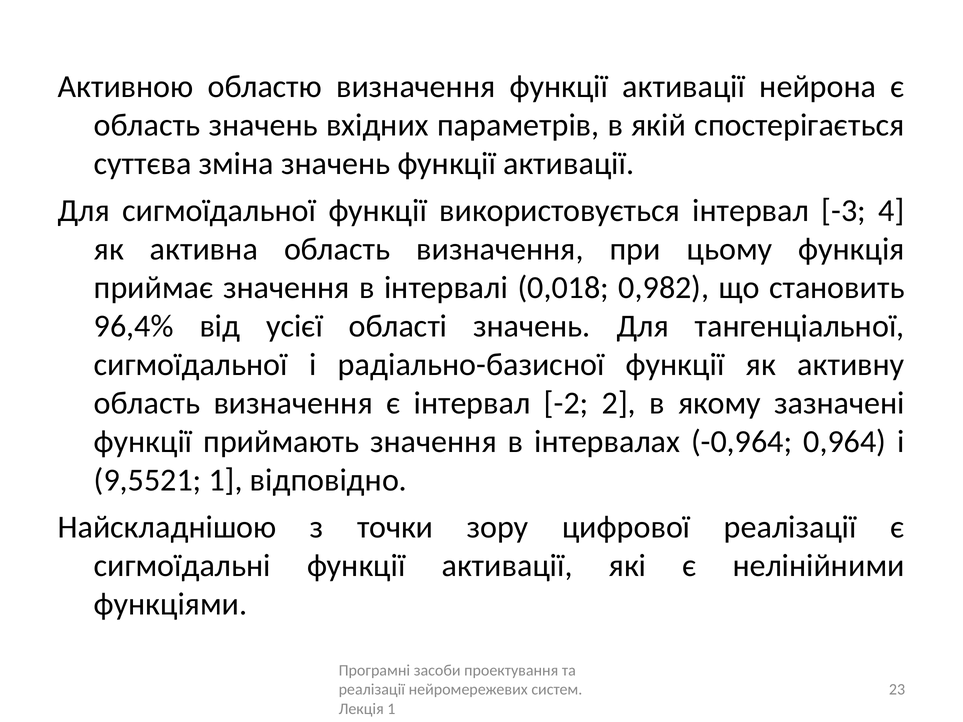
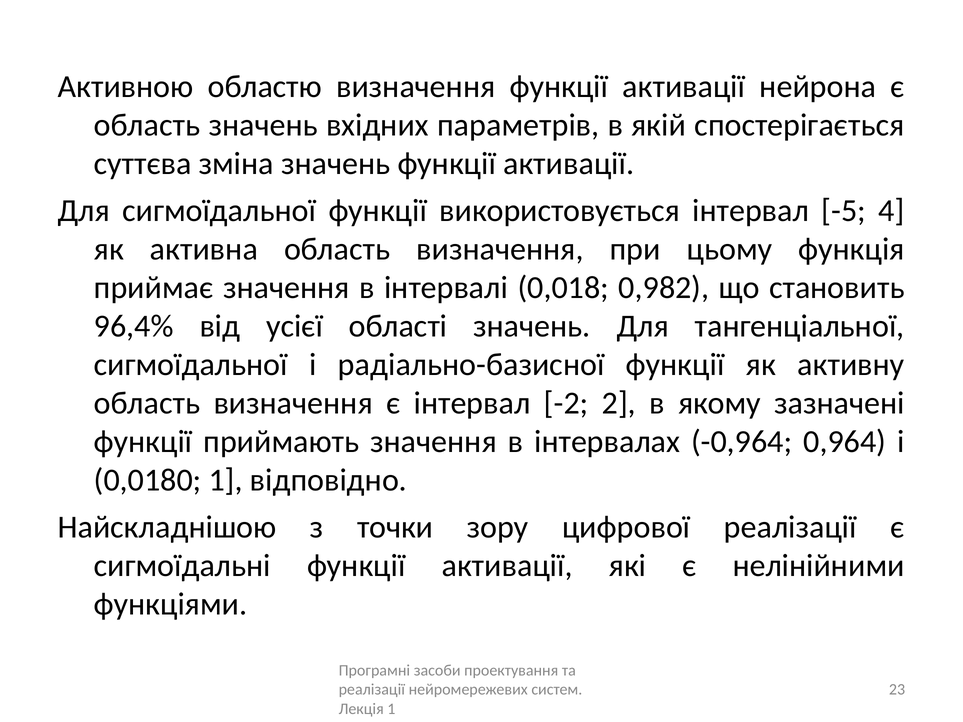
-3: -3 -> -5
9,5521: 9,5521 -> 0,0180
